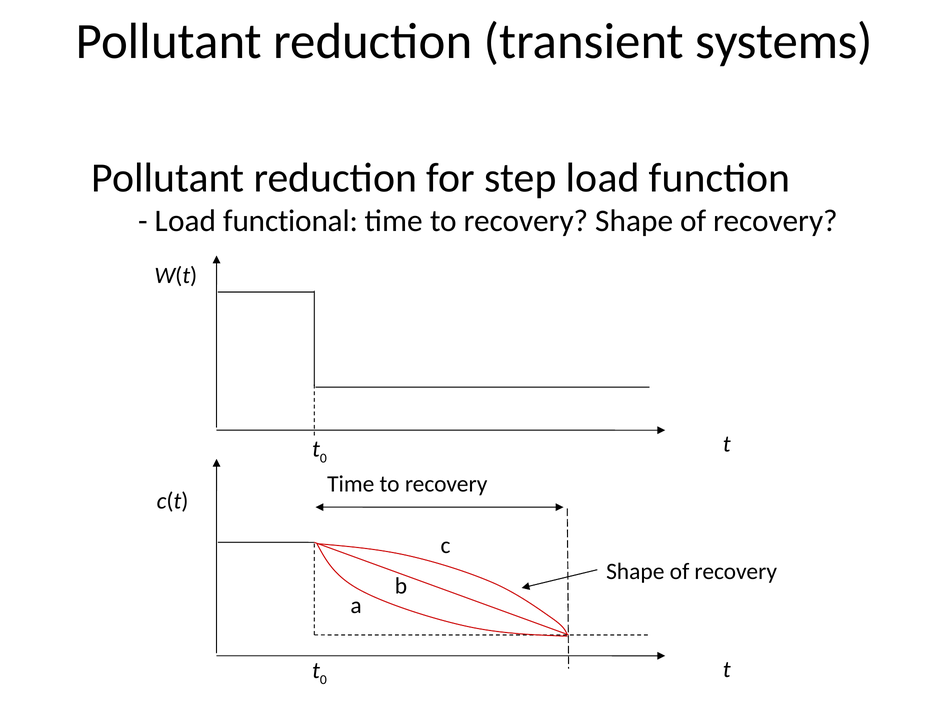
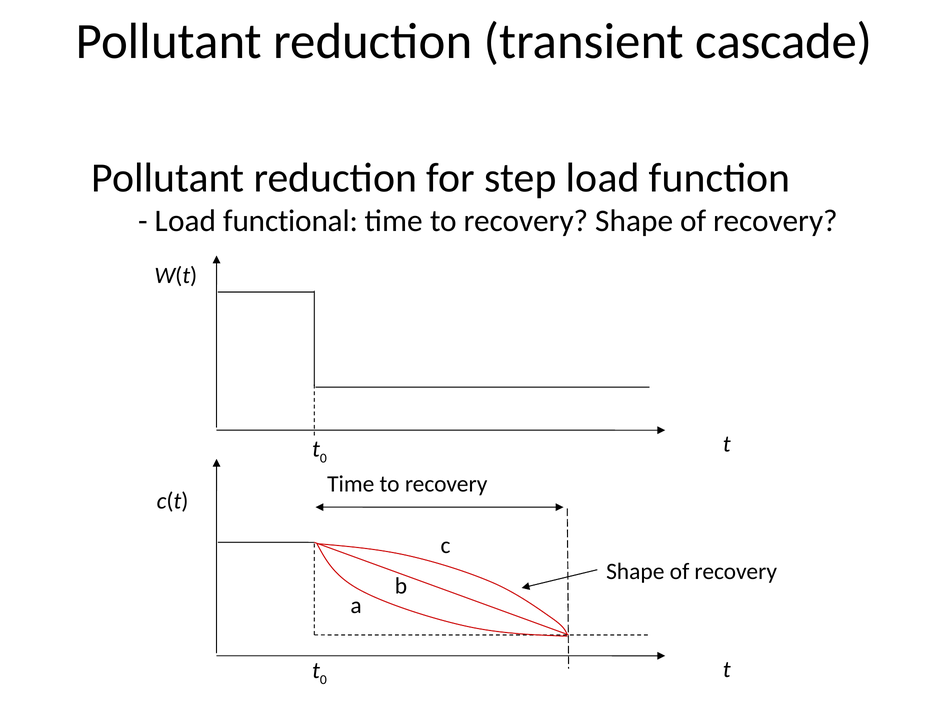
systems: systems -> cascade
